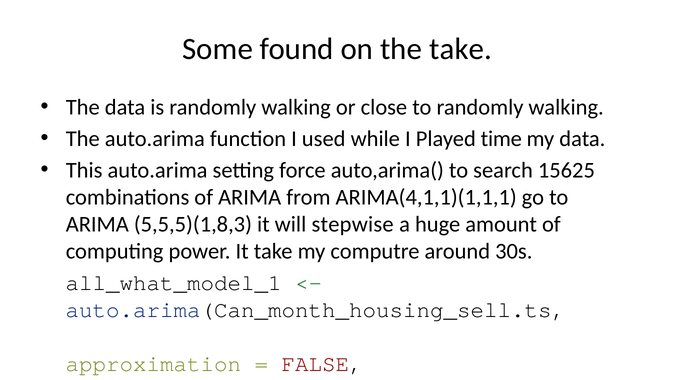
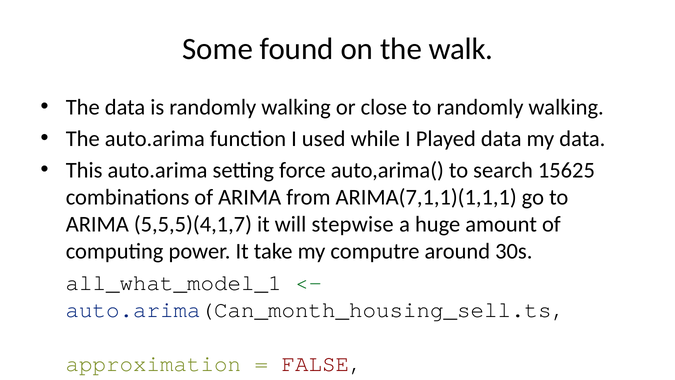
the take: take -> walk
Played time: time -> data
ARIMA(4,1,1)(1,1,1: ARIMA(4,1,1)(1,1,1 -> ARIMA(7,1,1)(1,1,1
5,5,5)(1,8,3: 5,5,5)(1,8,3 -> 5,5,5)(4,1,7
